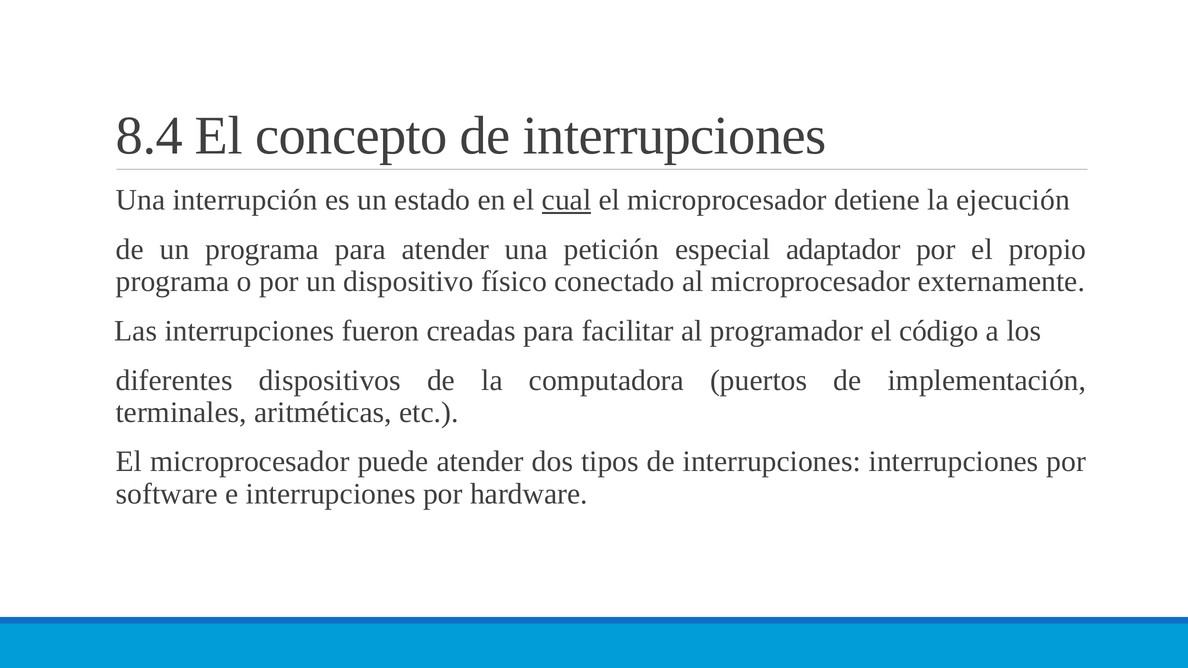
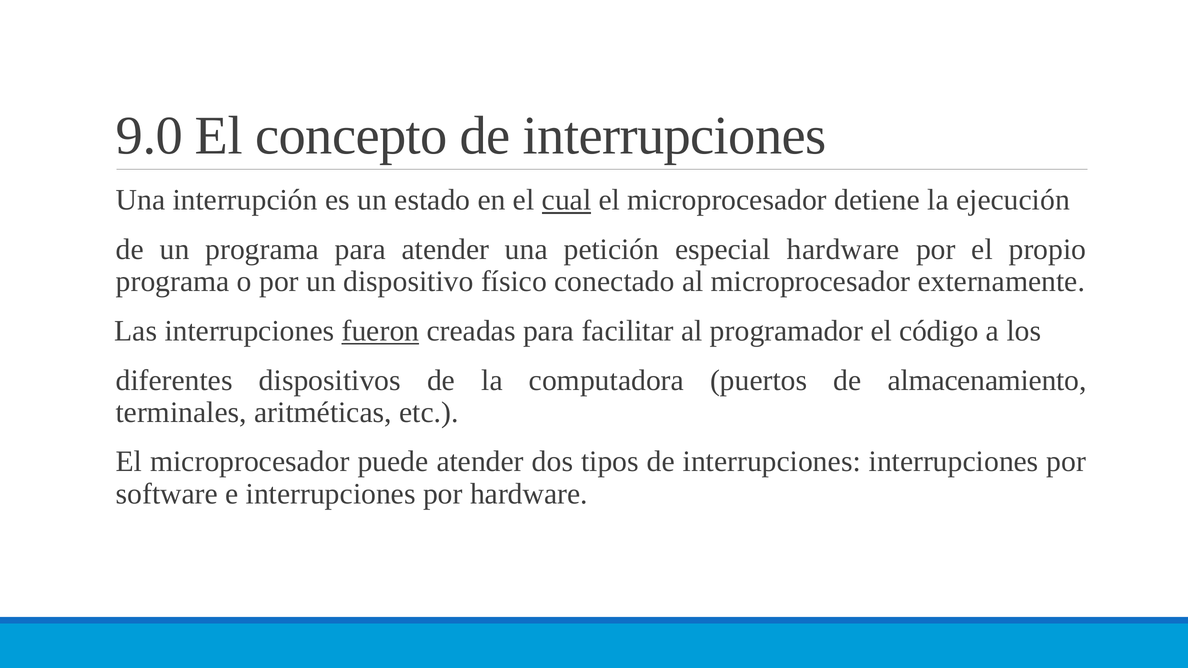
8.4: 8.4 -> 9.0
especial adaptador: adaptador -> hardware
fueron underline: none -> present
implementación: implementación -> almacenamiento
